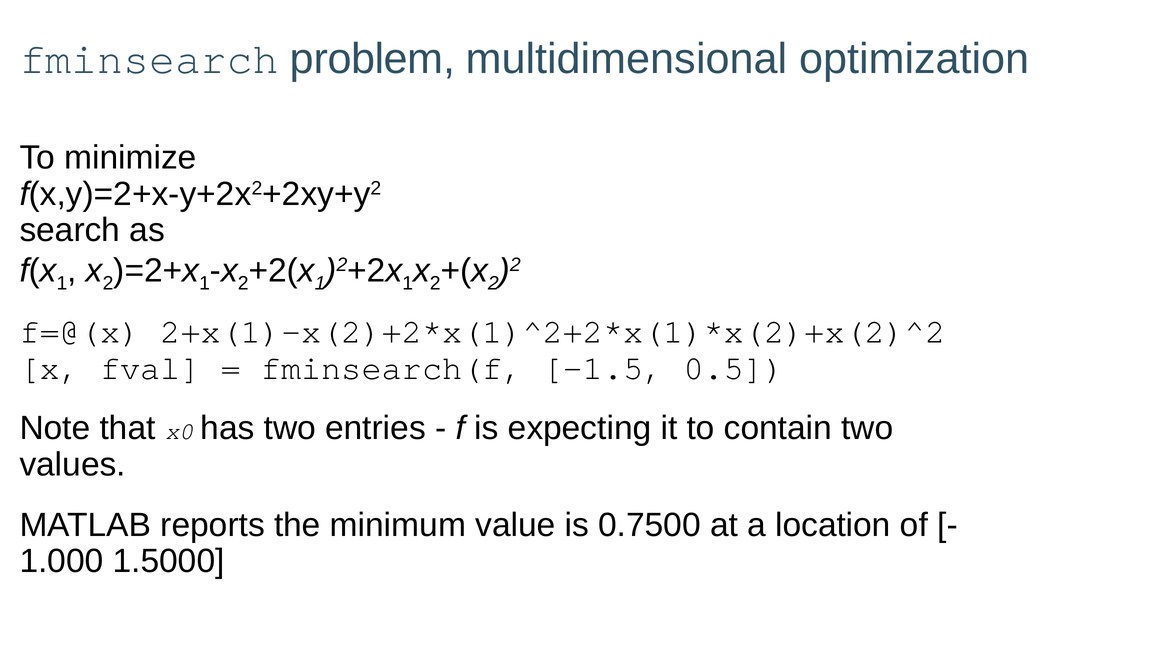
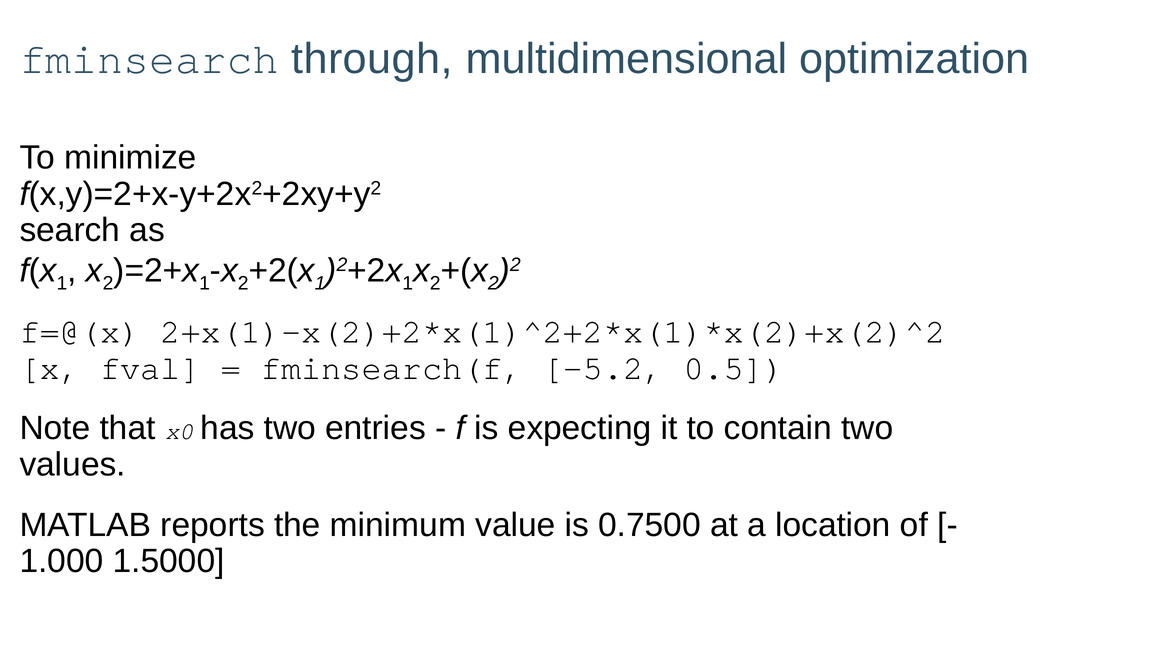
problem: problem -> through
-1.5: -1.5 -> -5.2
